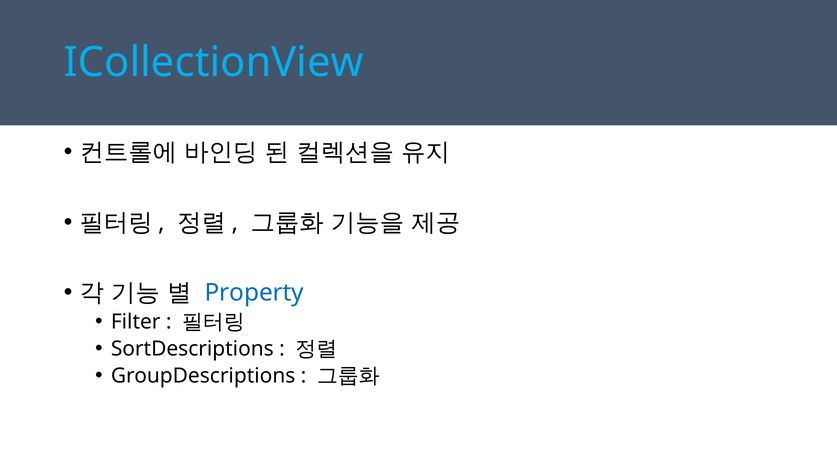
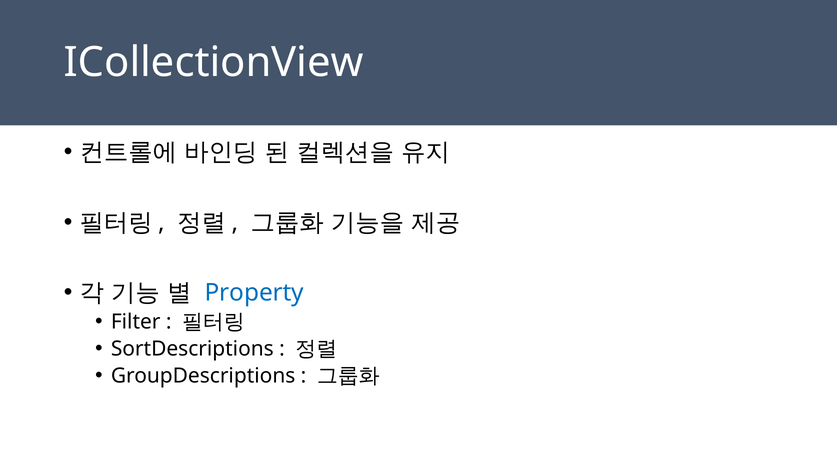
ICollectionView colour: light blue -> white
